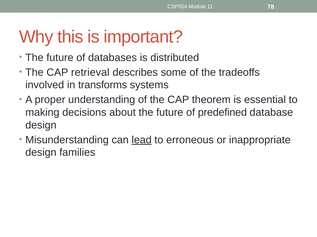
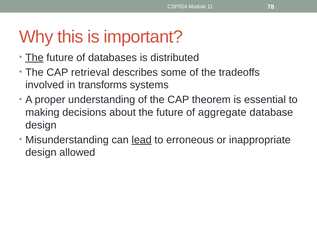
The at (34, 58) underline: none -> present
predefined: predefined -> aggregate
families: families -> allowed
